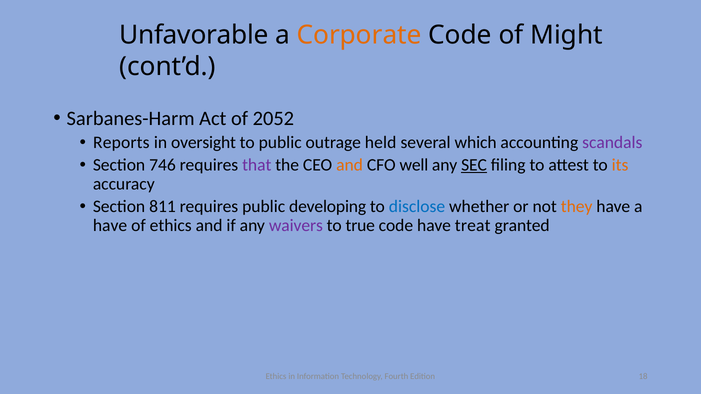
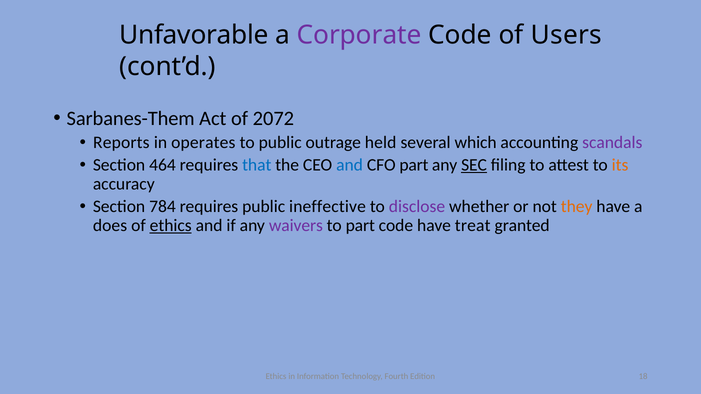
Corporate colour: orange -> purple
Might: Might -> Users
Sarbanes-Harm: Sarbanes-Harm -> Sarbanes-Them
2052: 2052 -> 2072
oversight: oversight -> operates
746: 746 -> 464
that colour: purple -> blue
and at (350, 165) colour: orange -> blue
CFO well: well -> part
811: 811 -> 784
developing: developing -> ineffective
disclose colour: blue -> purple
have at (110, 226): have -> does
ethics at (171, 226) underline: none -> present
to true: true -> part
